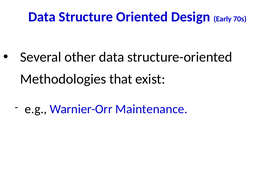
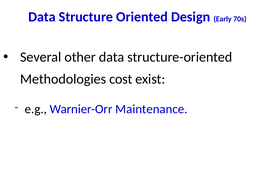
that: that -> cost
